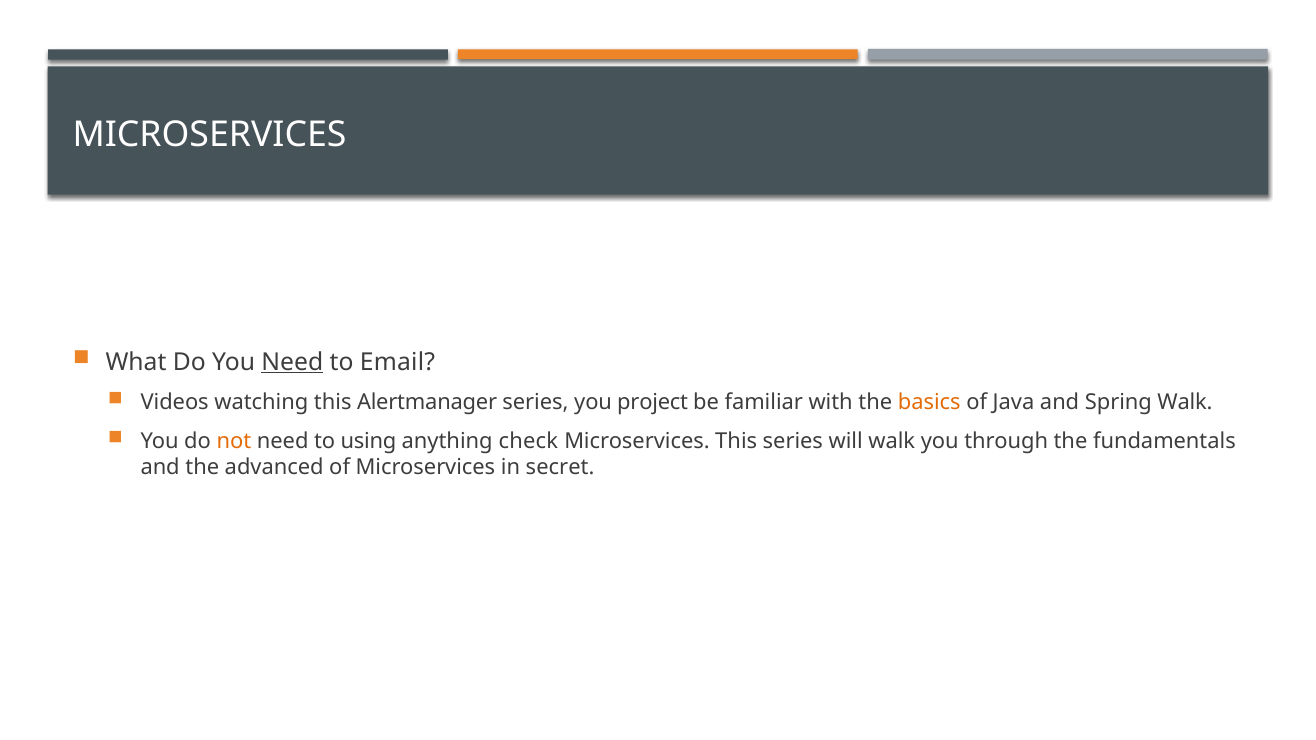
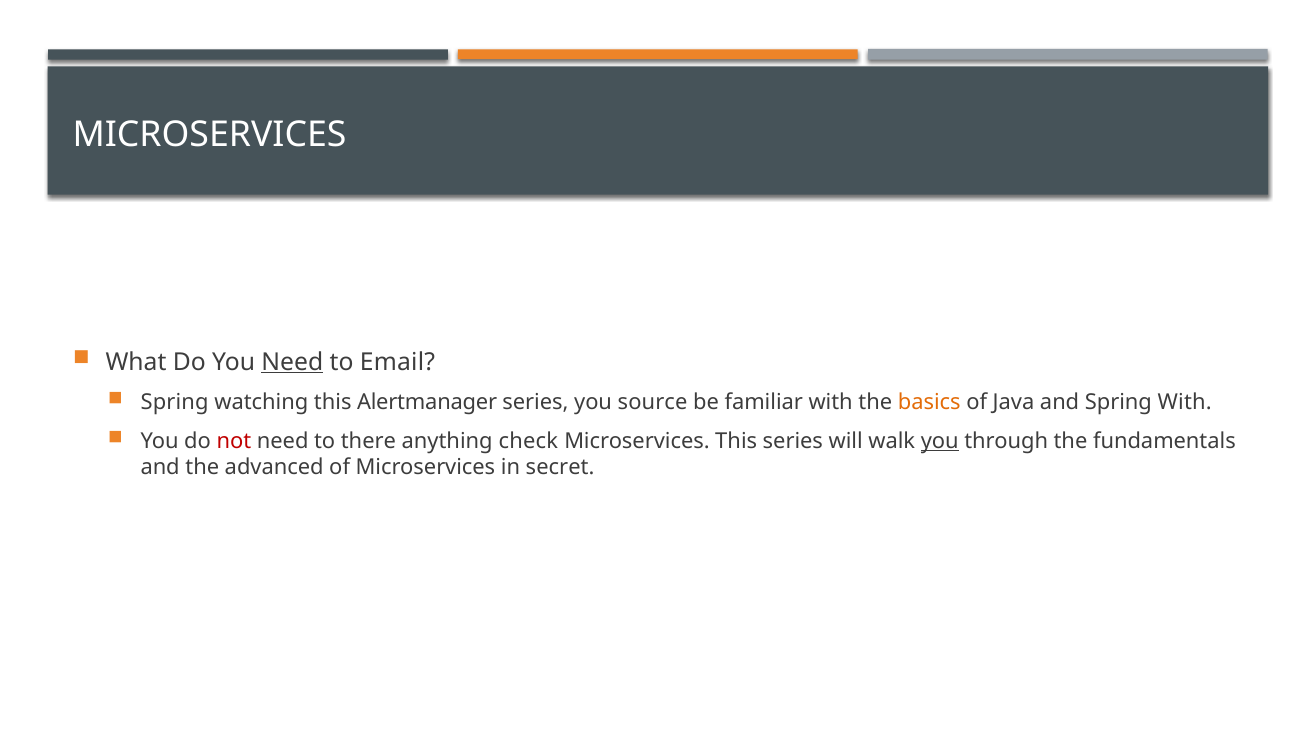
Videos at (175, 402): Videos -> Spring
project: project -> source
Spring Walk: Walk -> With
not colour: orange -> red
using: using -> there
you at (940, 441) underline: none -> present
